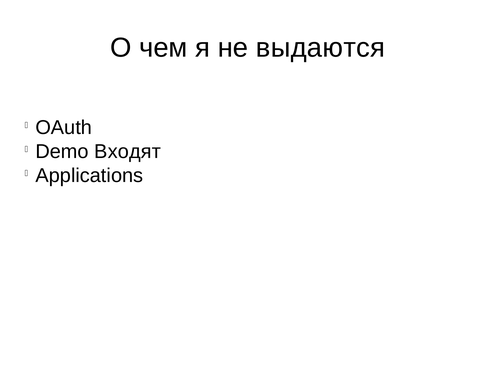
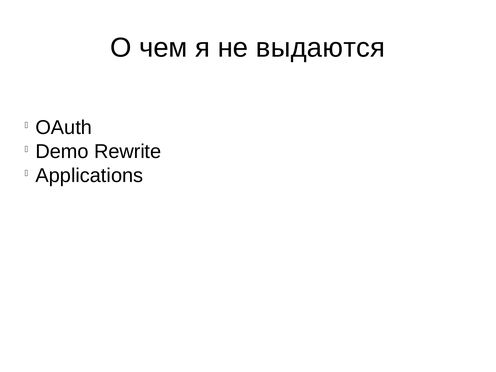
Входят: Входят -> Rewrite
